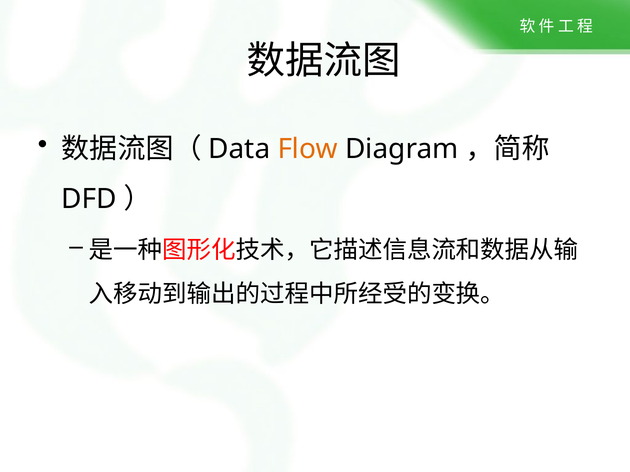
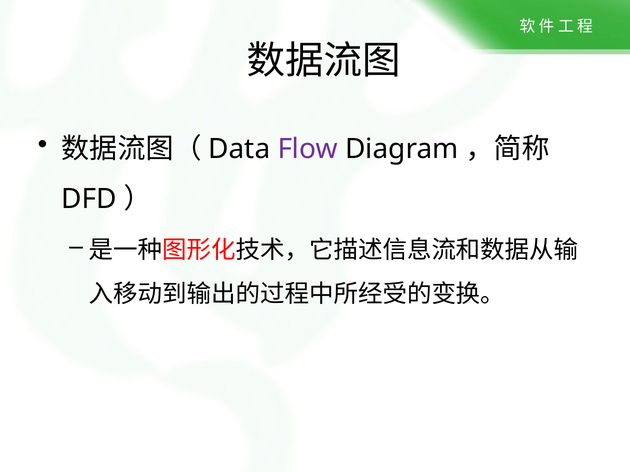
Flow colour: orange -> purple
